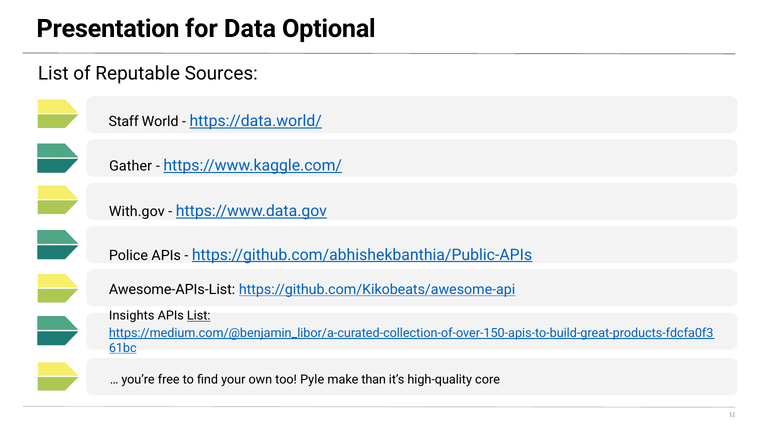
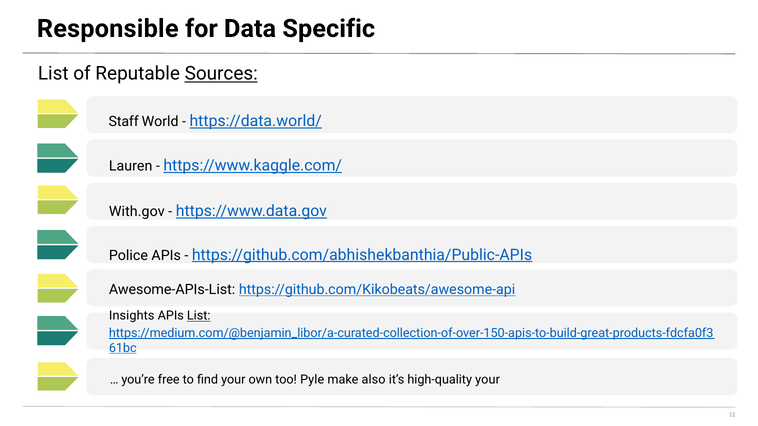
Presentation: Presentation -> Responsible
Optional: Optional -> Specific
Sources underline: none -> present
Gather: Gather -> Lauren
than: than -> also
high-quality core: core -> your
